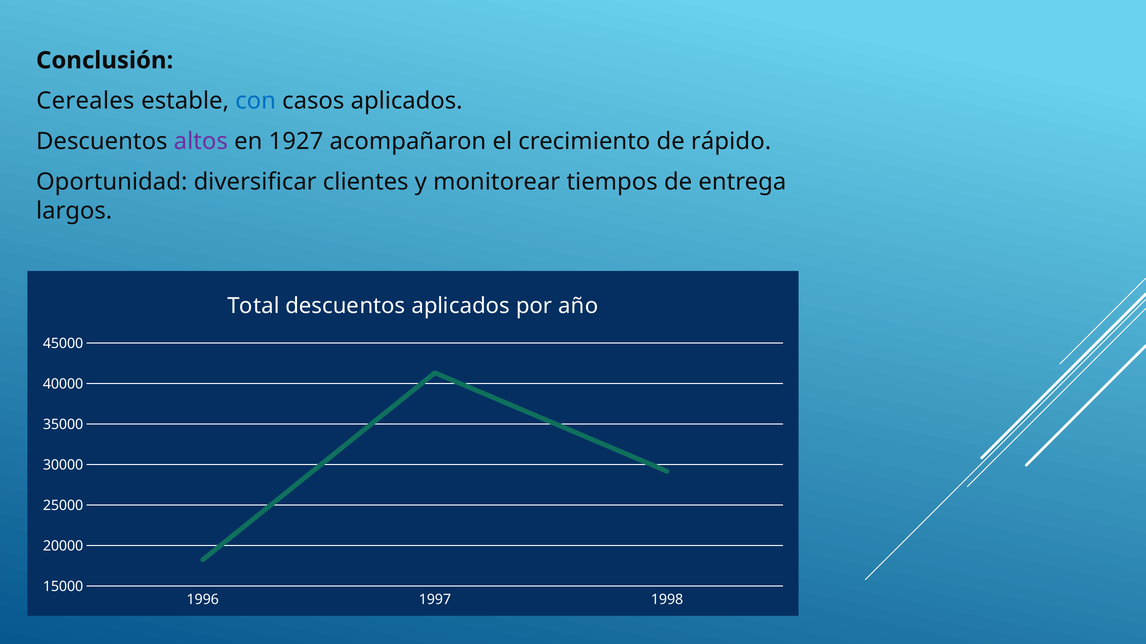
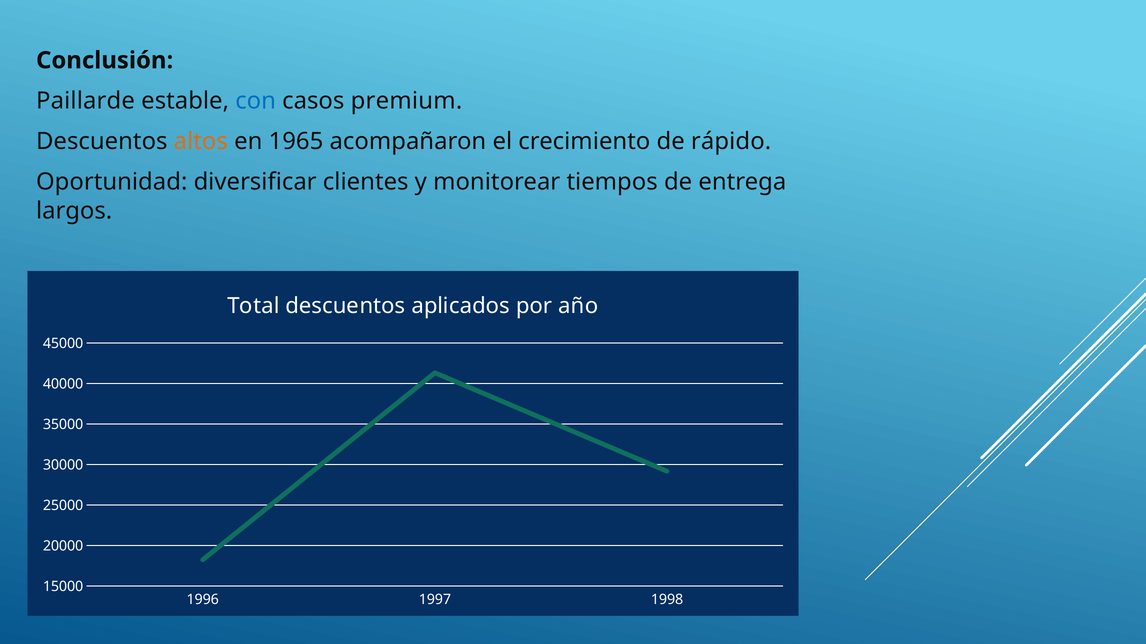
Cereales: Cereales -> Paillarde
casos aplicados: aplicados -> premium
altos colour: purple -> orange
1927: 1927 -> 1965
